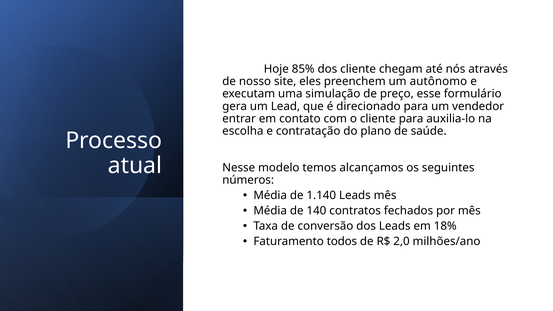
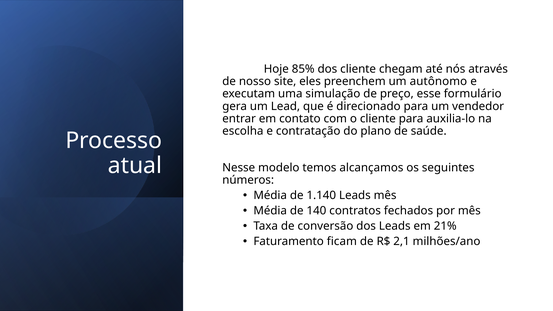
18%: 18% -> 21%
todos: todos -> ficam
2,0: 2,0 -> 2,1
